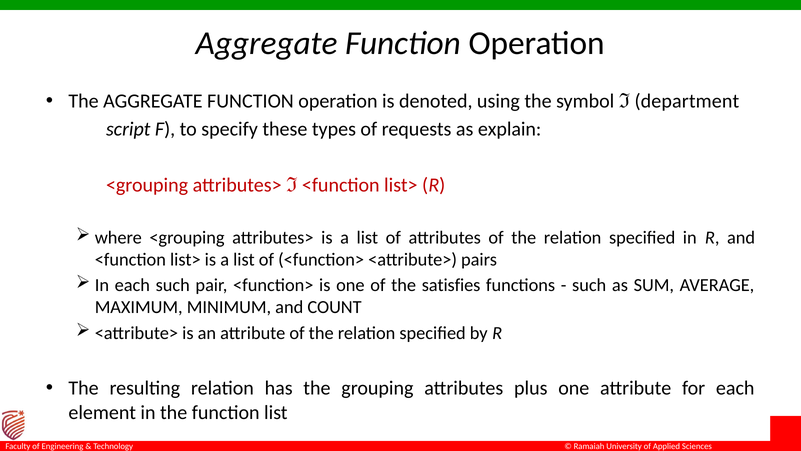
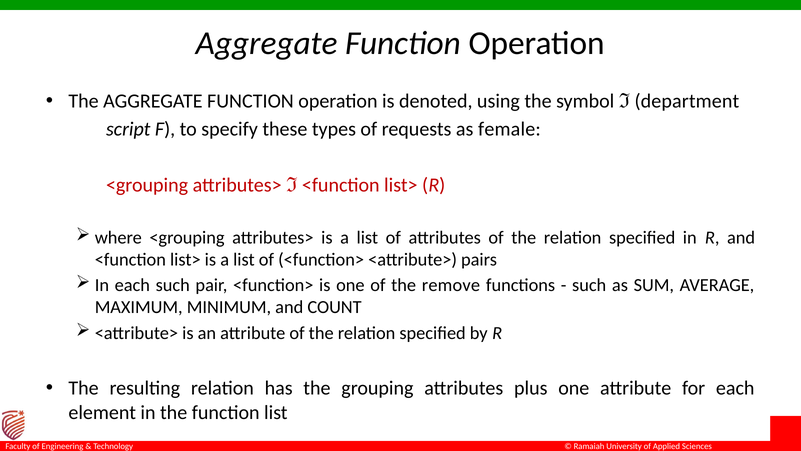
explain: explain -> female
satisfies: satisfies -> remove
